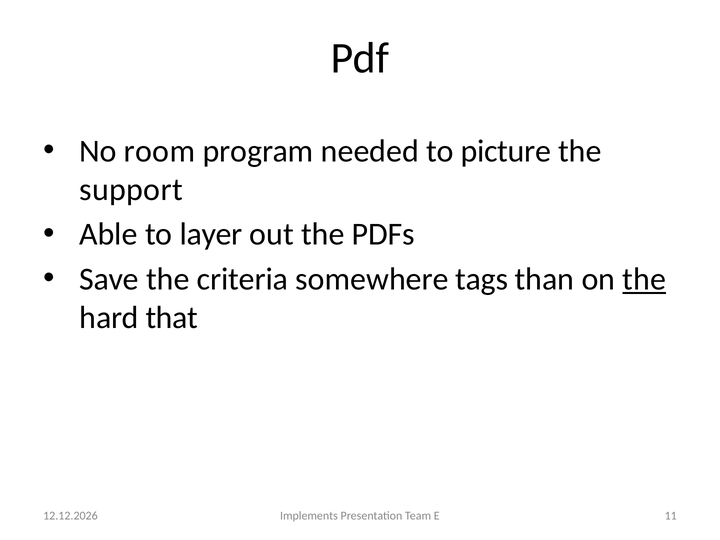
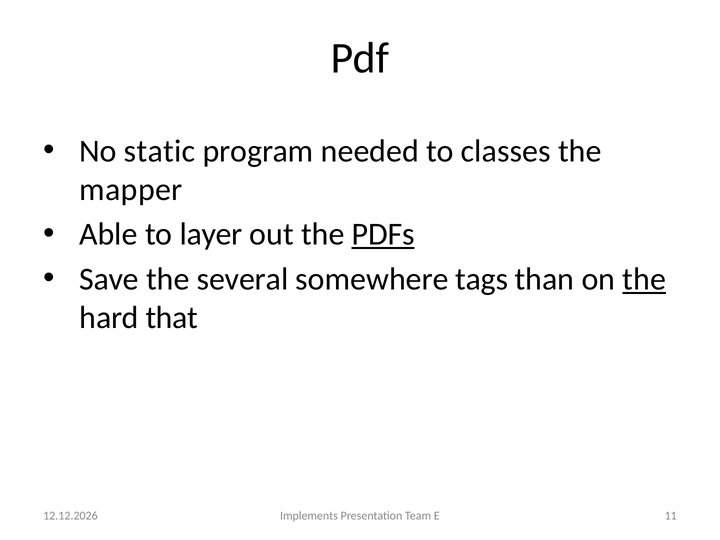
room: room -> static
picture: picture -> classes
support: support -> mapper
PDFs underline: none -> present
criteria: criteria -> several
